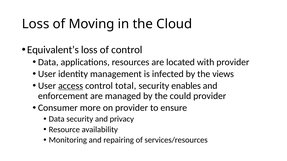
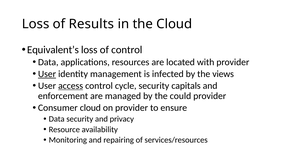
Moving: Moving -> Results
User at (47, 74) underline: none -> present
total: total -> cycle
enables: enables -> capitals
Consumer more: more -> cloud
